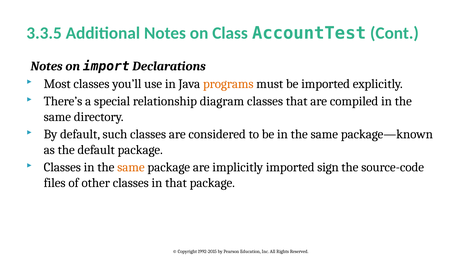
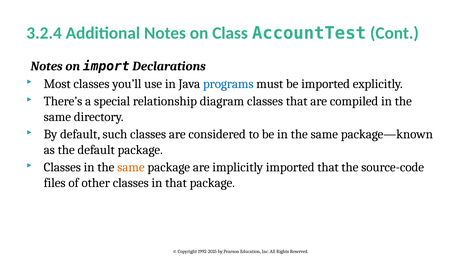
3.3.5: 3.3.5 -> 3.2.4
programs colour: orange -> blue
imported sign: sign -> that
